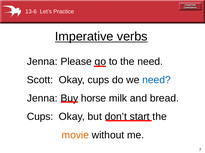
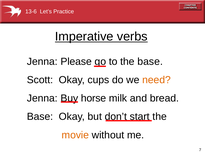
the need: need -> base
need at (157, 80) colour: blue -> orange
Cups at (40, 117): Cups -> Base
